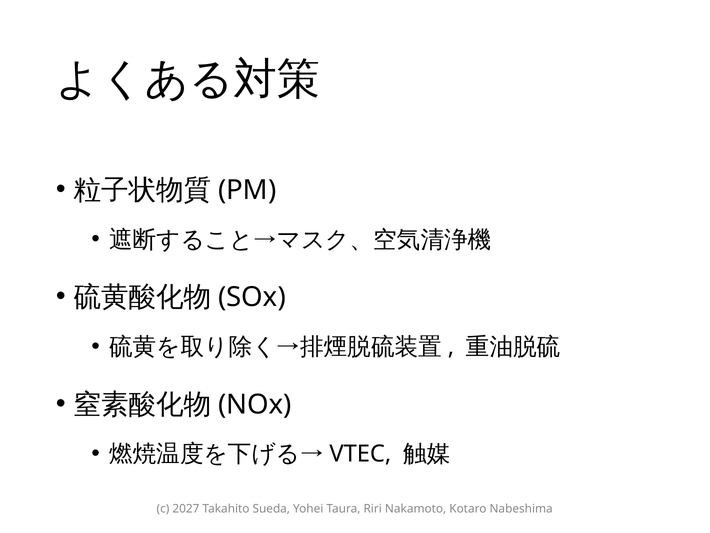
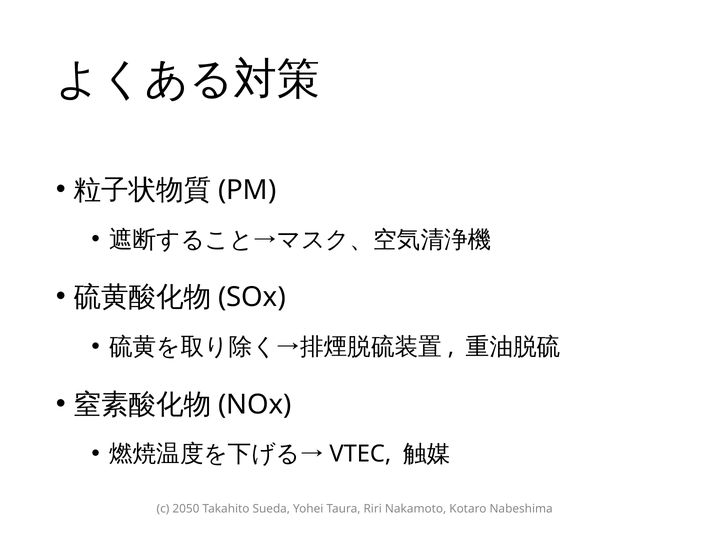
2027: 2027 -> 2050
